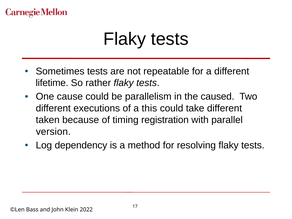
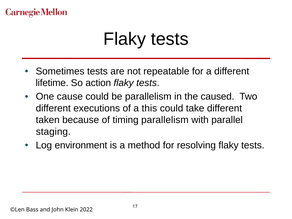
rather: rather -> action
timing registration: registration -> parallelism
version: version -> staging
dependency: dependency -> environment
